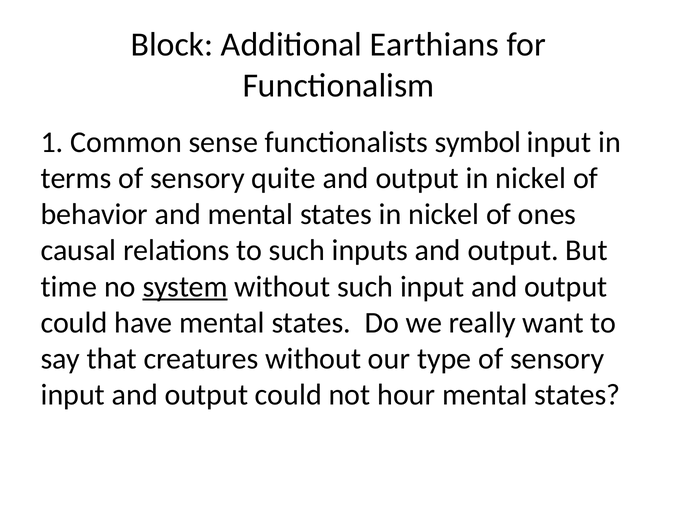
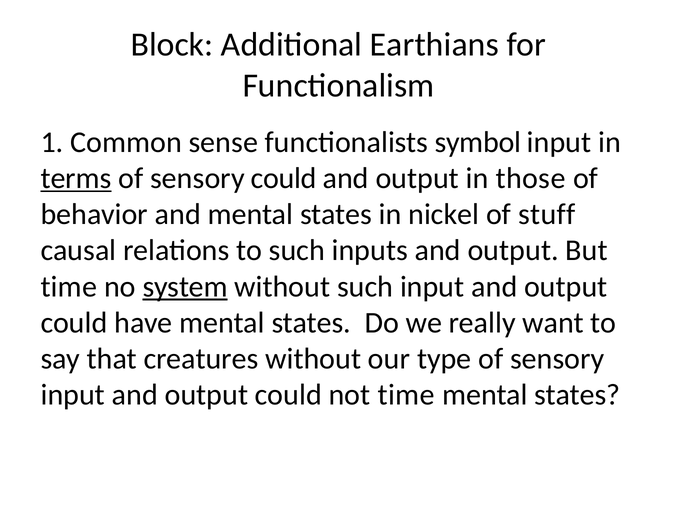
terms underline: none -> present
sensory quite: quite -> could
output in nickel: nickel -> those
ones: ones -> stuff
not hour: hour -> time
